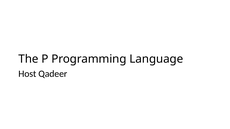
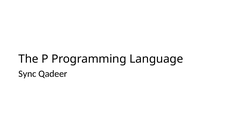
Host: Host -> Sync
